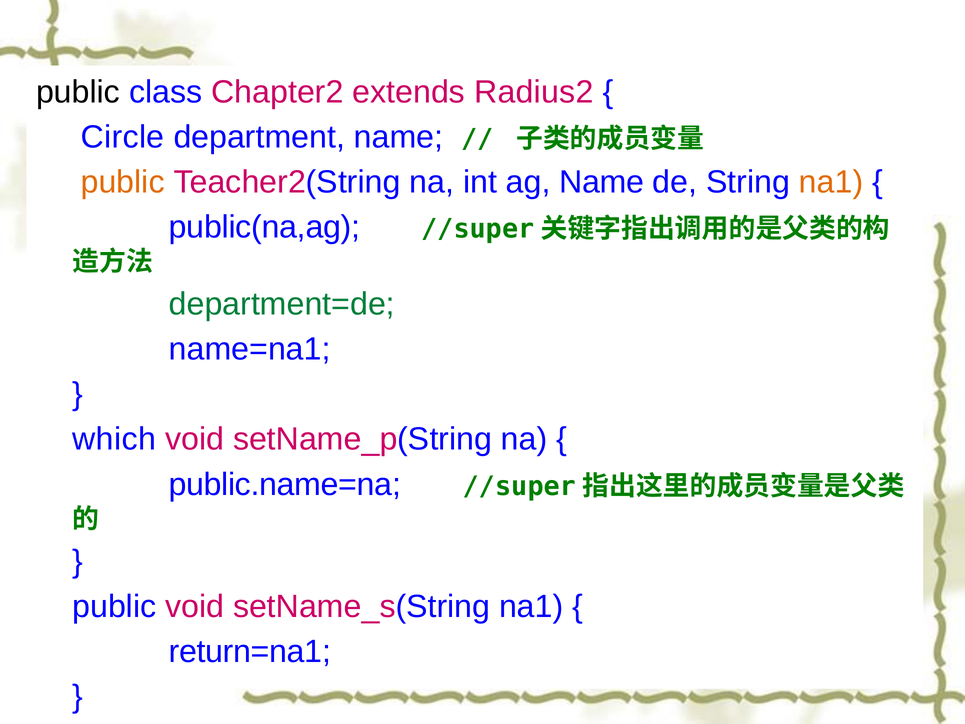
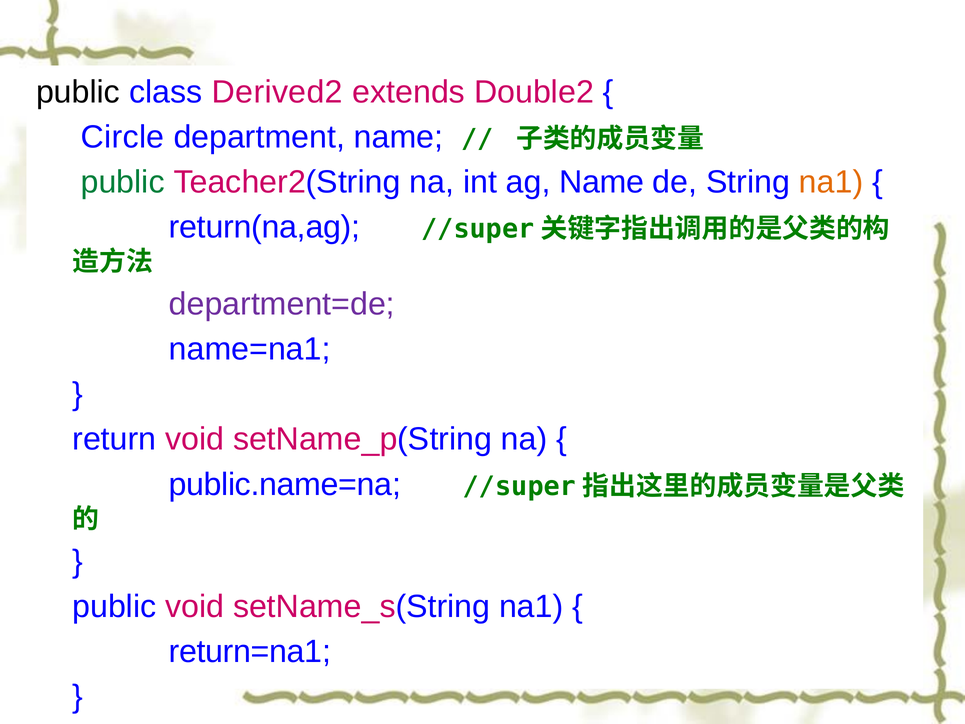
Chapter2: Chapter2 -> Derived2
Radius2: Radius2 -> Double2
public at (123, 182) colour: orange -> green
public(na,ag: public(na,ag -> return(na,ag
department=de colour: green -> purple
which: which -> return
